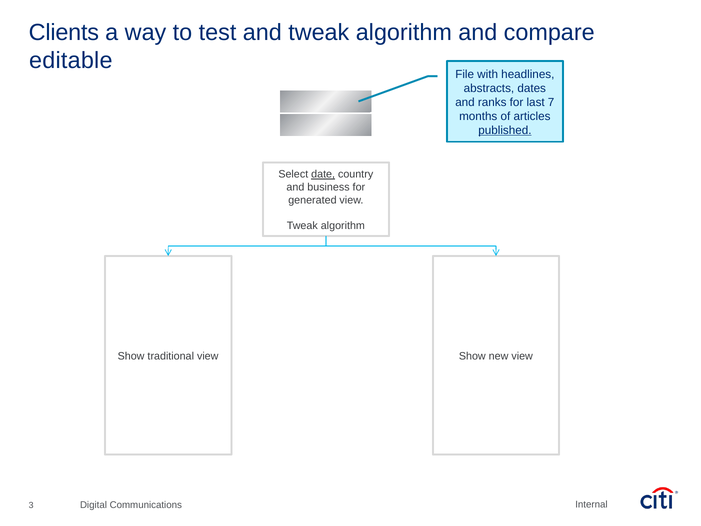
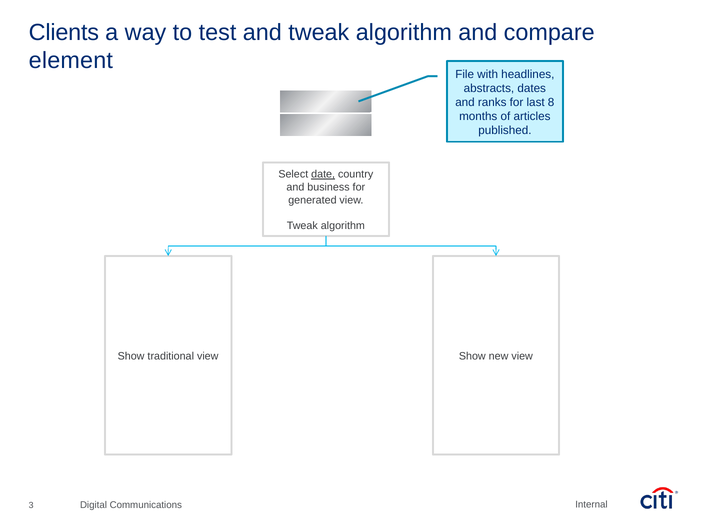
editable: editable -> element
7: 7 -> 8
published underline: present -> none
